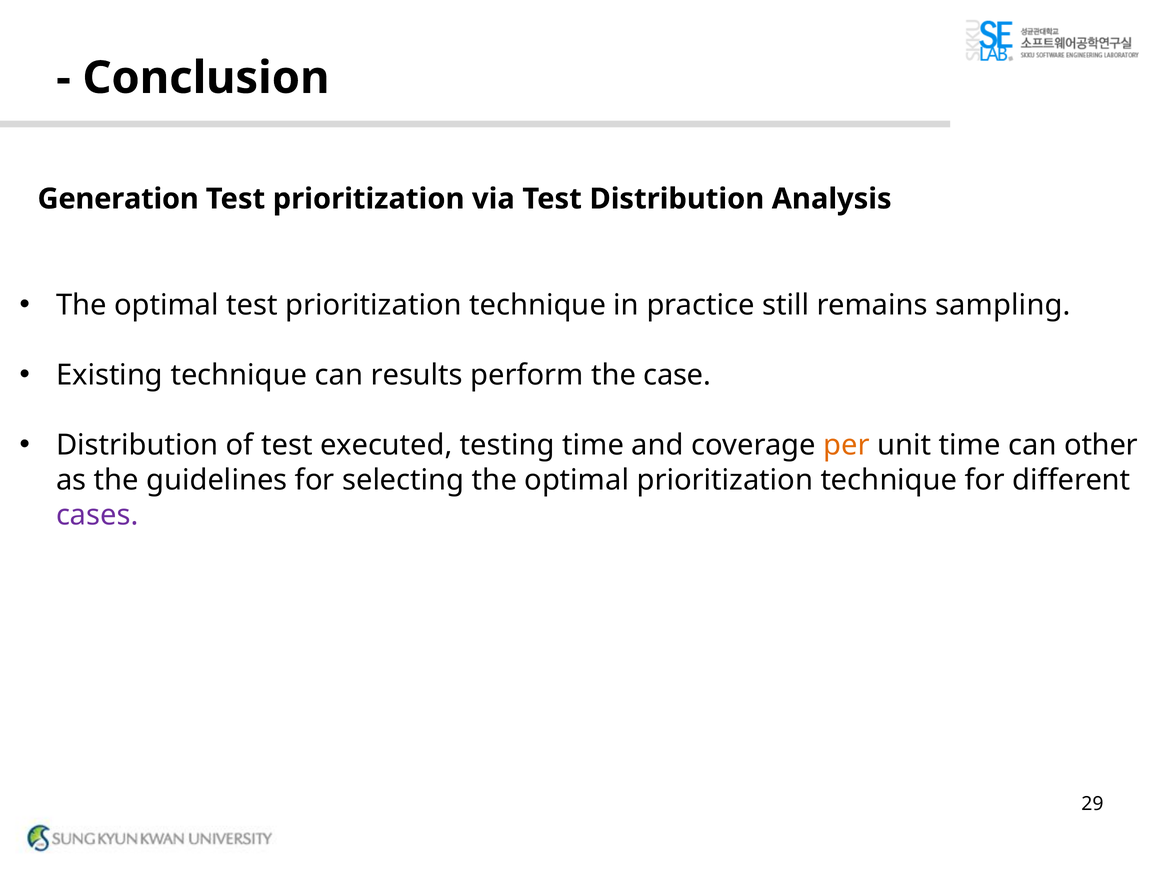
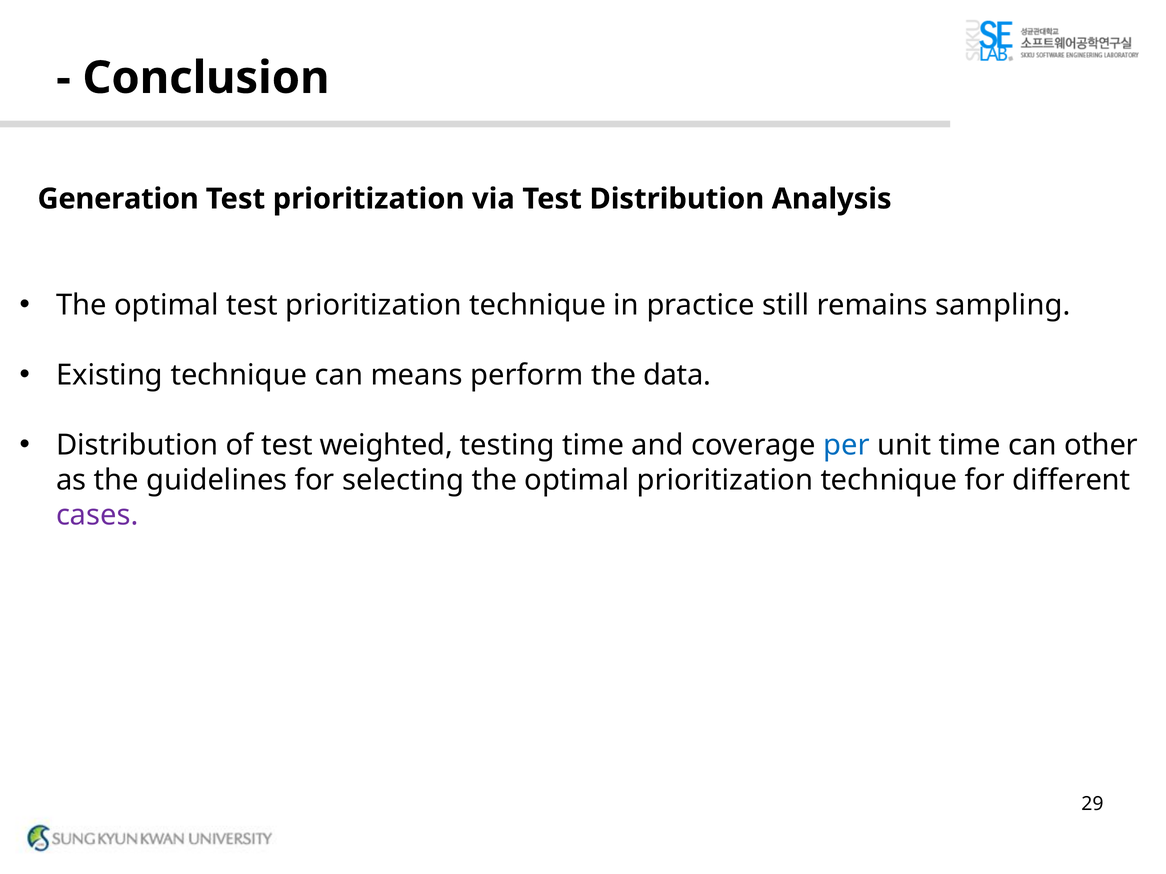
results: results -> means
case: case -> data
executed: executed -> weighted
per colour: orange -> blue
